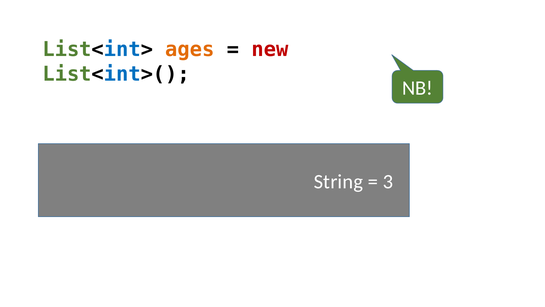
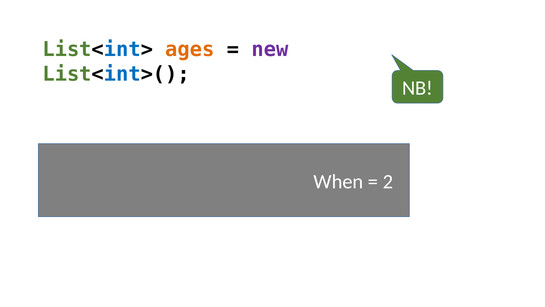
new colour: red -> purple
String: String -> When
3: 3 -> 2
